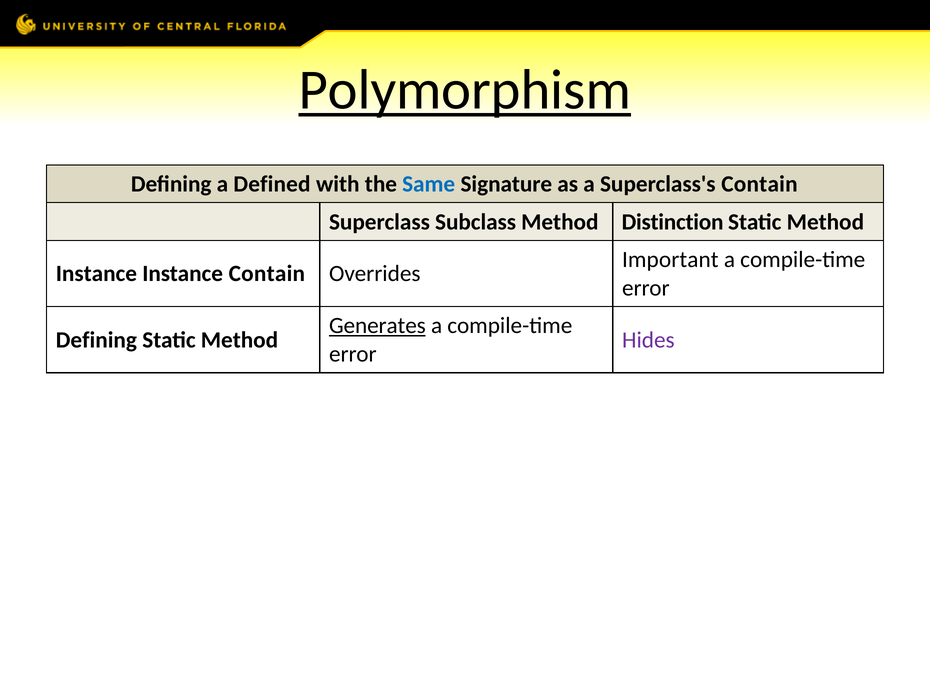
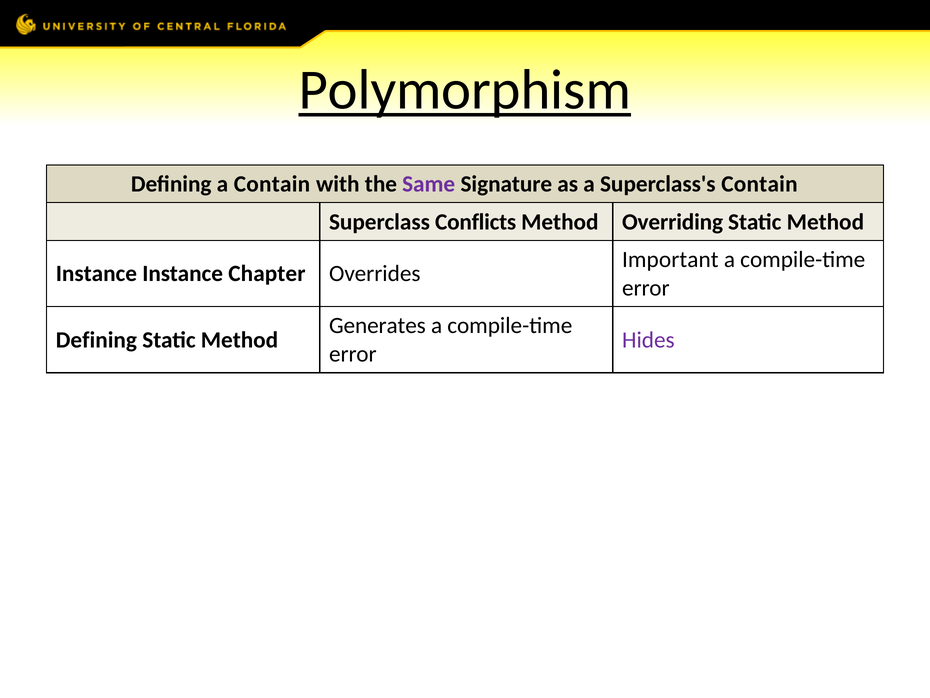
a Defined: Defined -> Contain
Same colour: blue -> purple
Subclass: Subclass -> Conflicts
Distinction: Distinction -> Overriding
Instance Contain: Contain -> Chapter
Generates underline: present -> none
